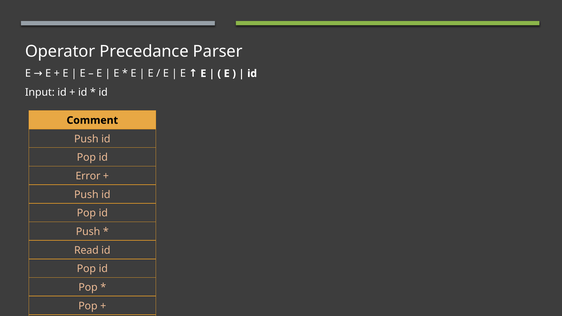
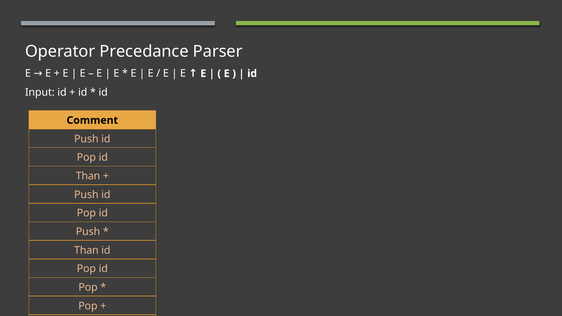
Error at (88, 176): Error -> Than
Read at (86, 250): Read -> Than
